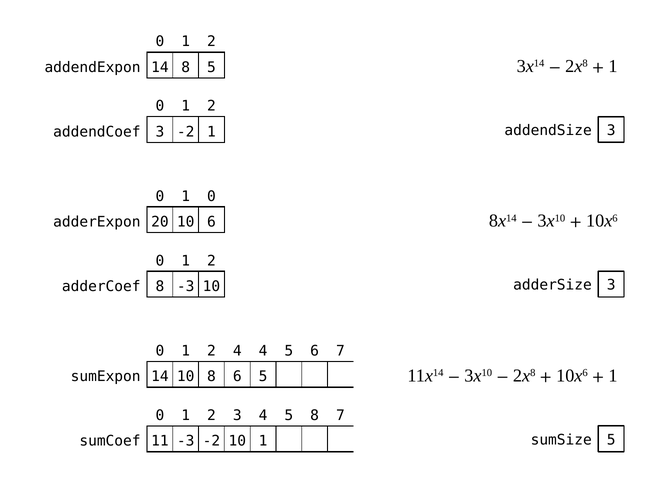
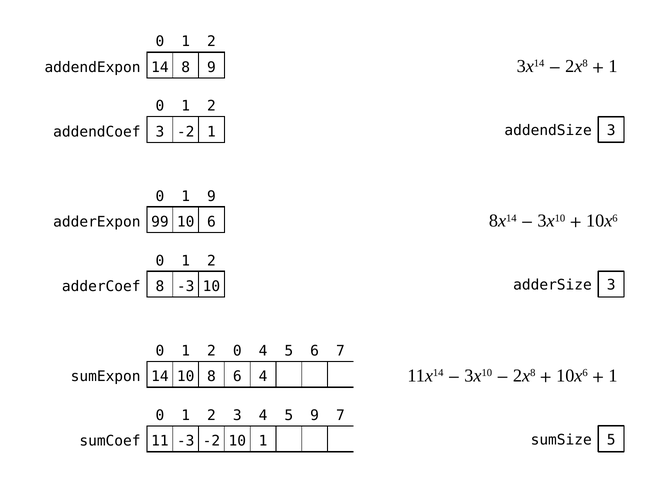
8 5: 5 -> 9
0 1 0: 0 -> 9
20: 20 -> 99
2 4: 4 -> 0
6 5: 5 -> 4
5 8: 8 -> 9
